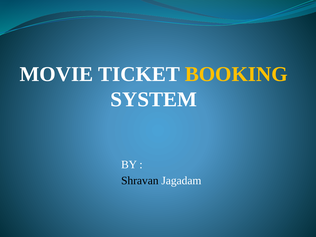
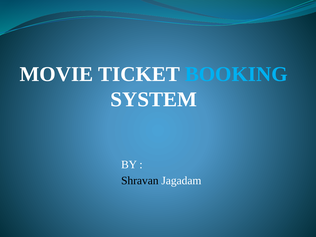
BOOKING colour: yellow -> light blue
